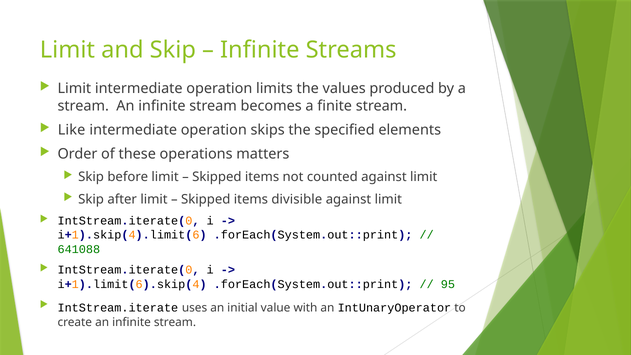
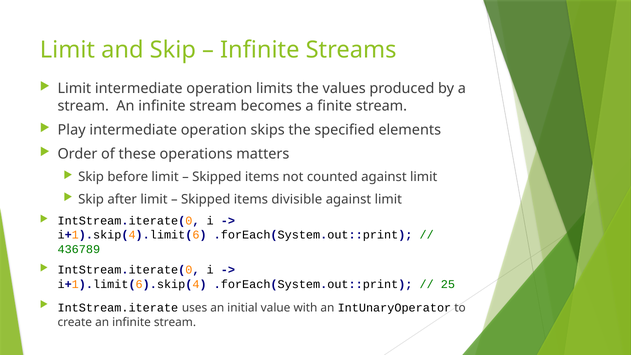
Like: Like -> Play
641088: 641088 -> 436789
95: 95 -> 25
